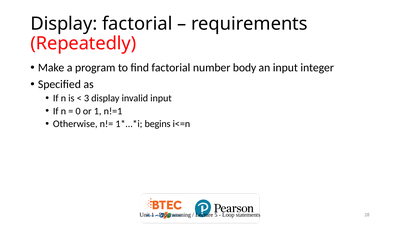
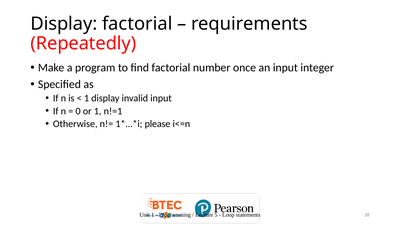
body: body -> once
3 at (87, 98): 3 -> 1
begins: begins -> please
